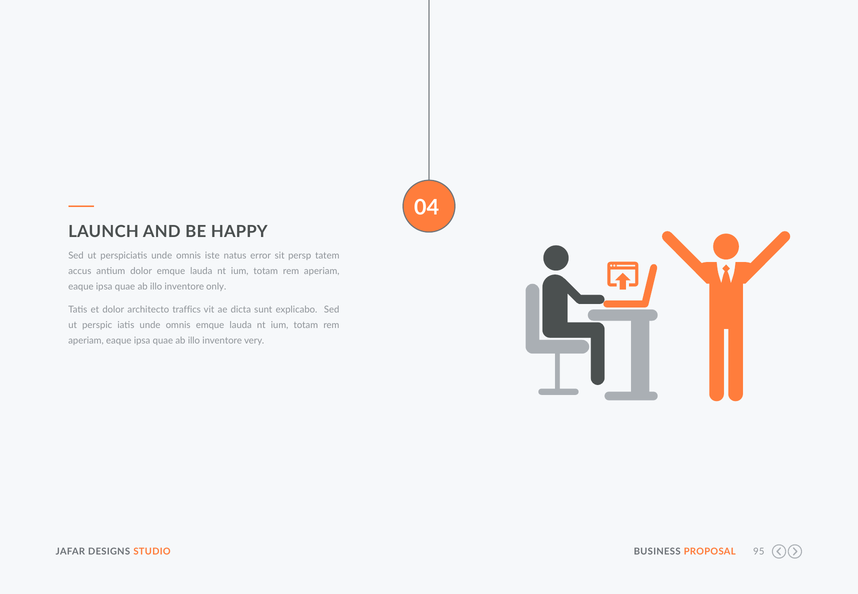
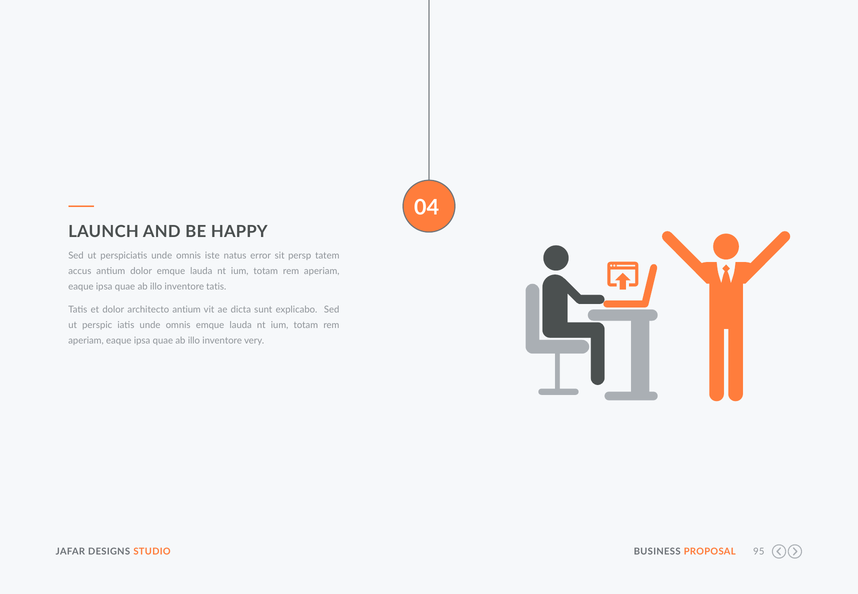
inventore only: only -> tatis
architecto traffics: traffics -> antium
